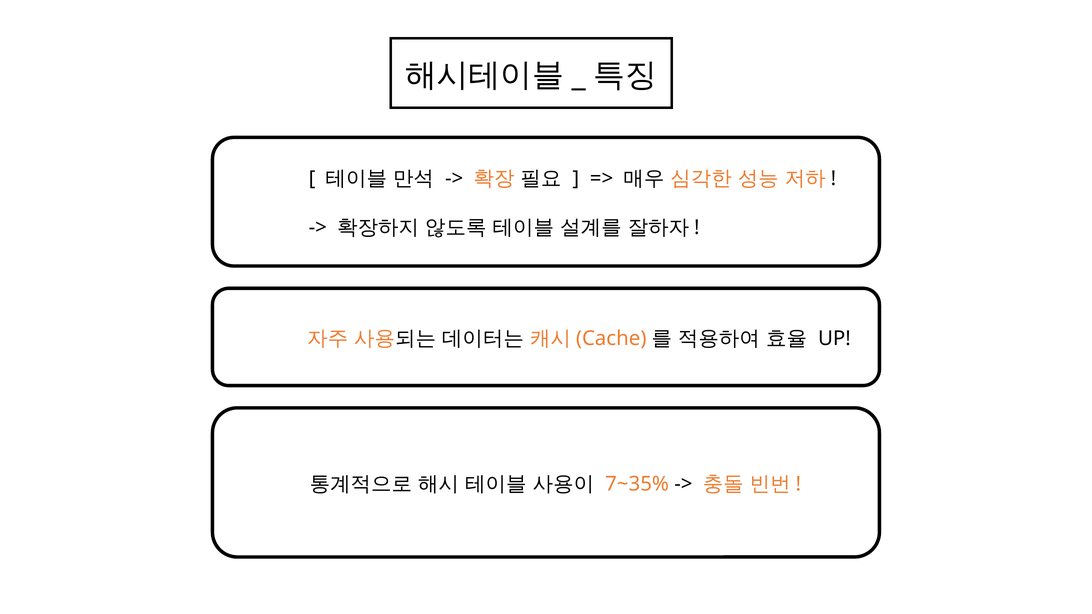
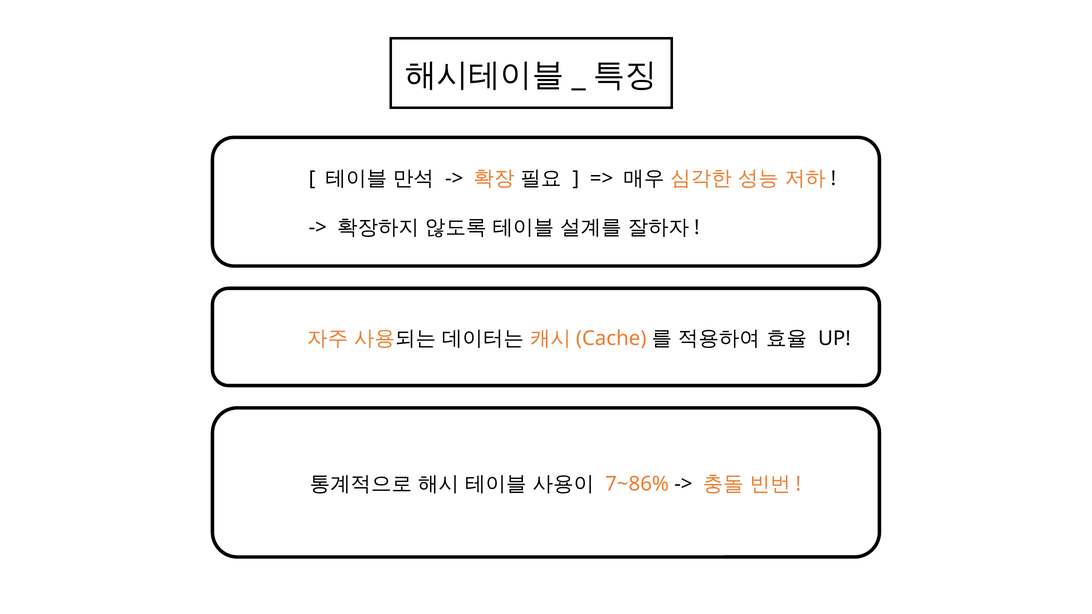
7~35%: 7~35% -> 7~86%
